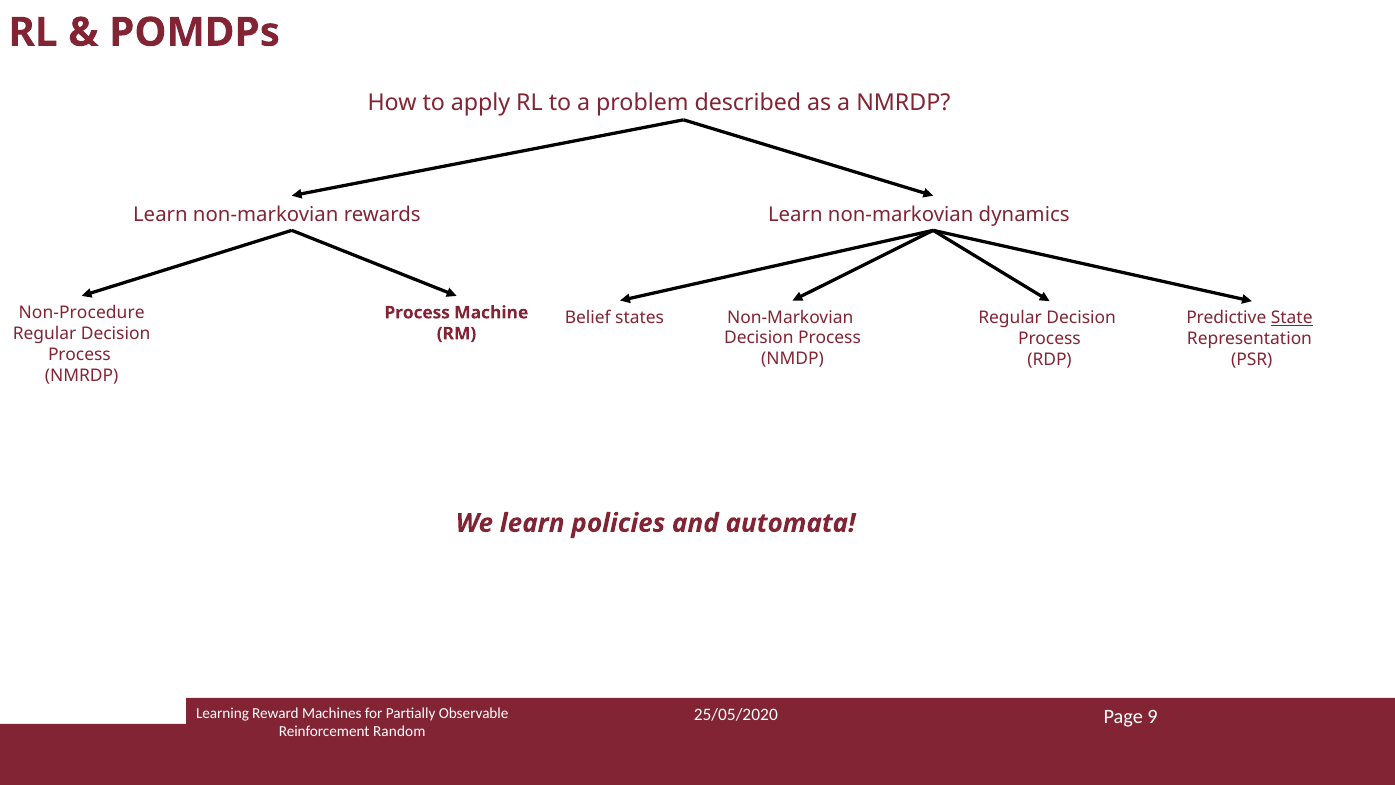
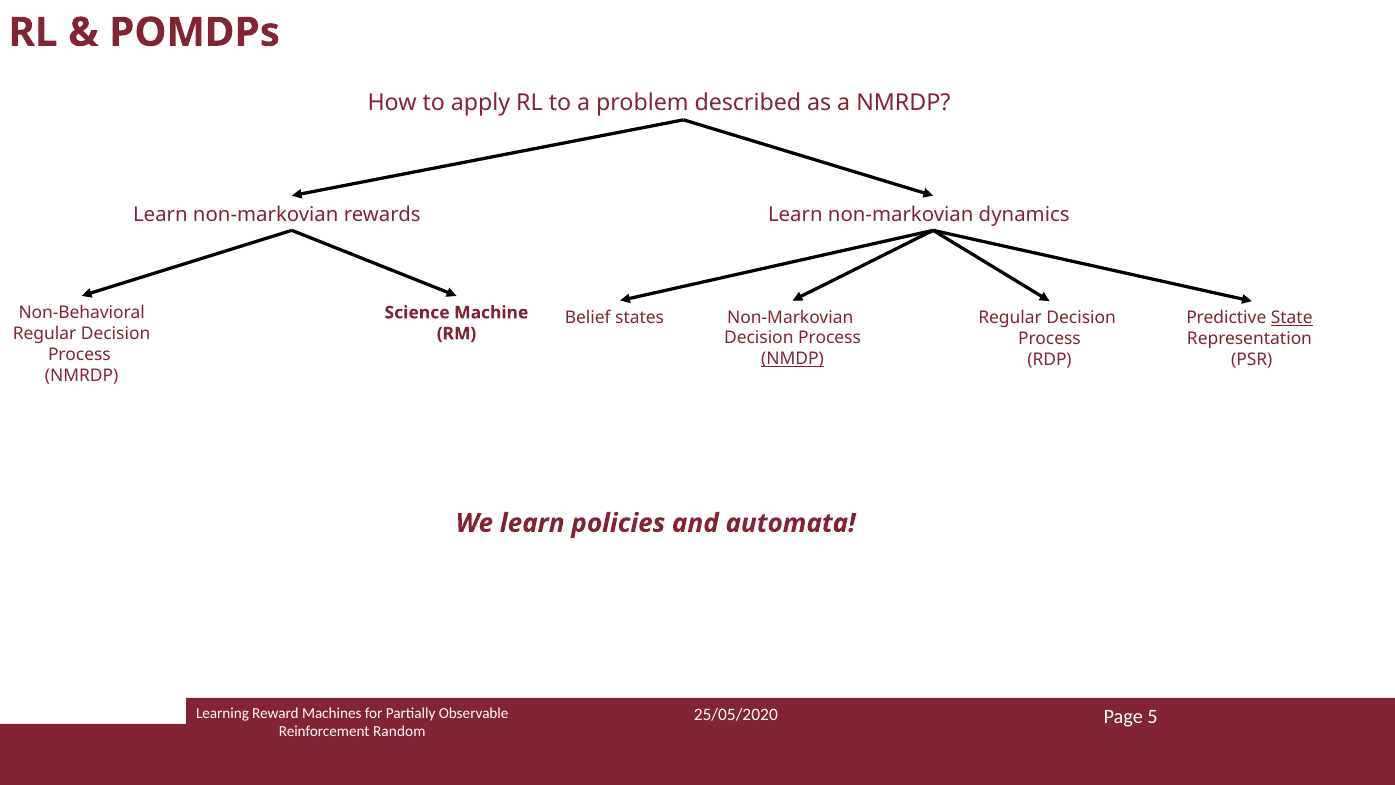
Non-Procedure: Non-Procedure -> Non-Behavioral
Process at (417, 313): Process -> Science
NMDP underline: none -> present
9: 9 -> 5
